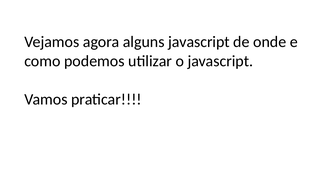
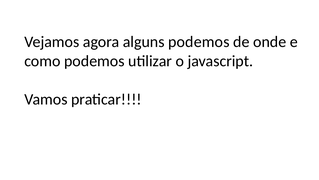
alguns javascript: javascript -> podemos
